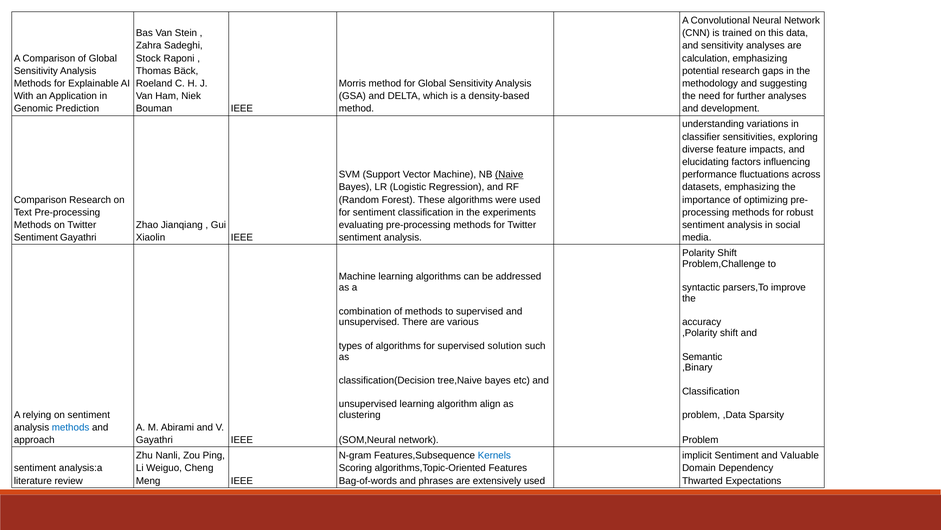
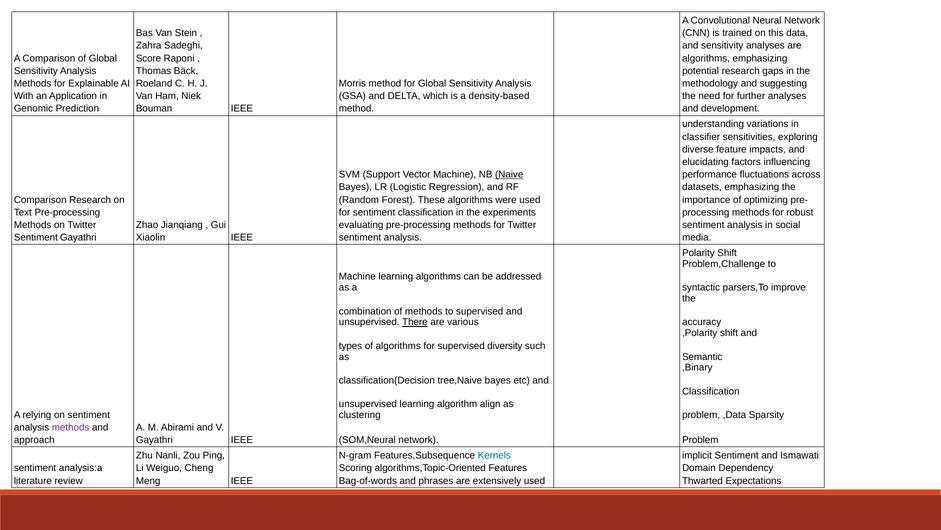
Stock: Stock -> Score
calculation at (706, 58): calculation -> algorithms
There underline: none -> present
solution: solution -> diversity
methods at (71, 427) colour: blue -> purple
Valuable: Valuable -> Ismawati
